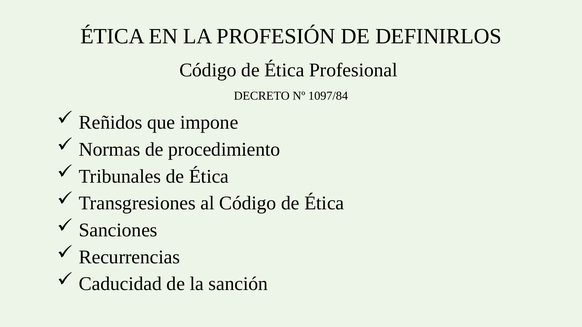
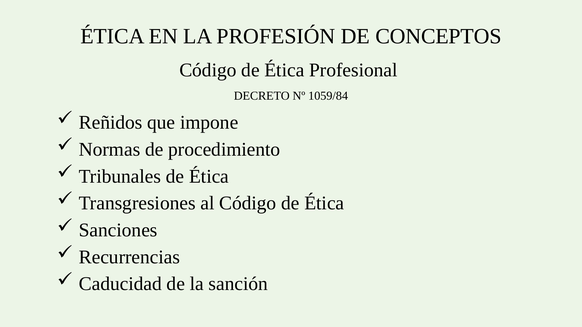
DEFINIRLOS: DEFINIRLOS -> CONCEPTOS
1097/84: 1097/84 -> 1059/84
